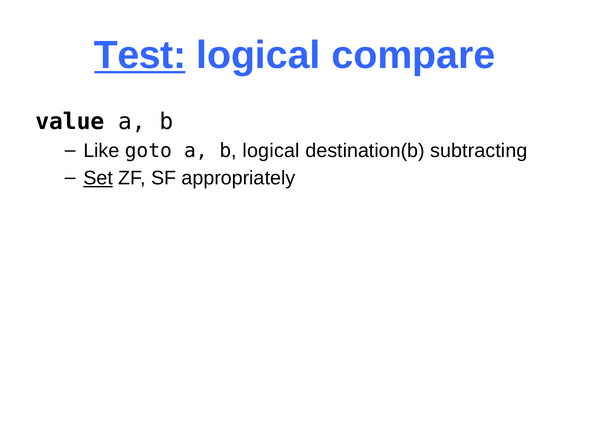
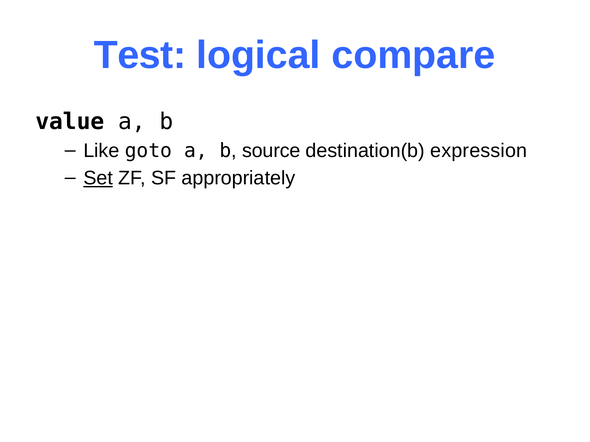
Test underline: present -> none
b logical: logical -> source
subtracting: subtracting -> expression
